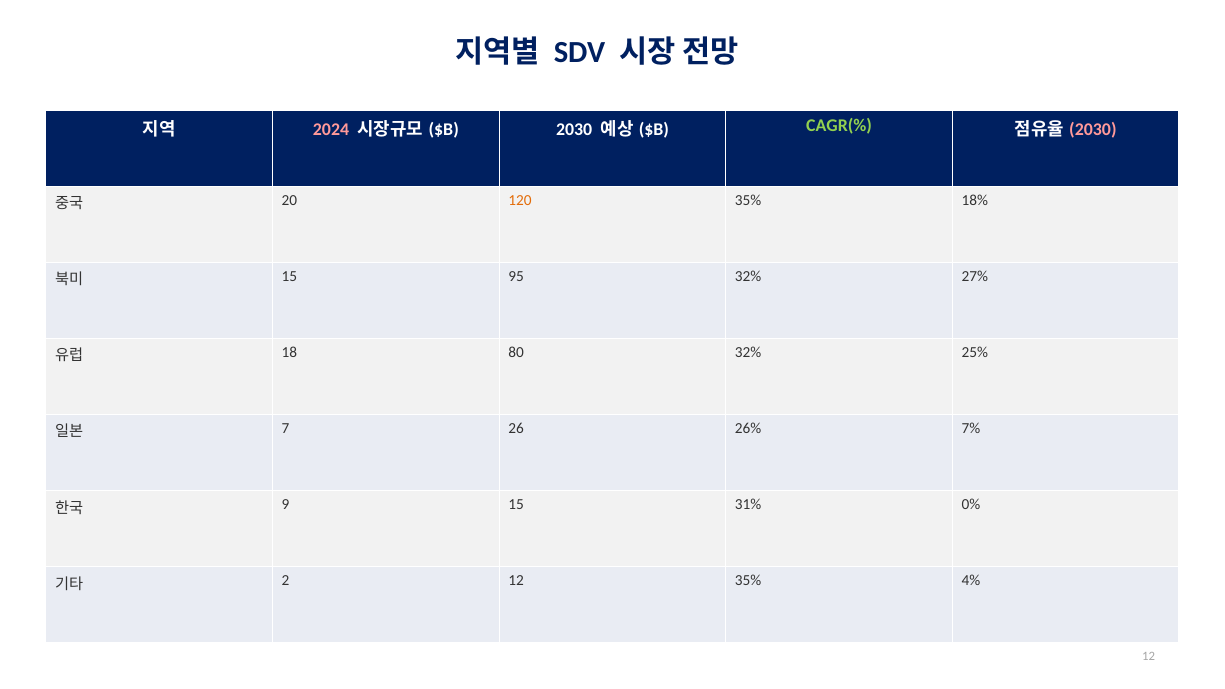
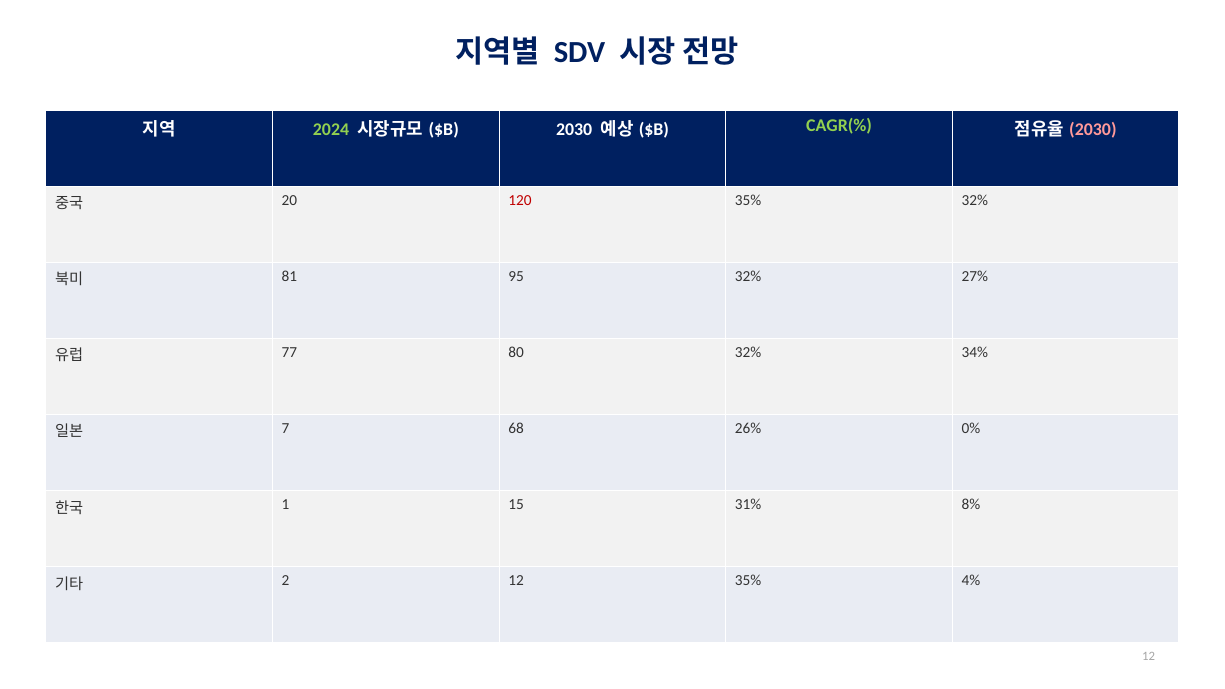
2024 colour: pink -> light green
120 colour: orange -> red
35% 18%: 18% -> 32%
15 at (289, 277): 15 -> 81
18: 18 -> 77
25%: 25% -> 34%
26: 26 -> 68
7%: 7% -> 0%
9: 9 -> 1
0%: 0% -> 8%
